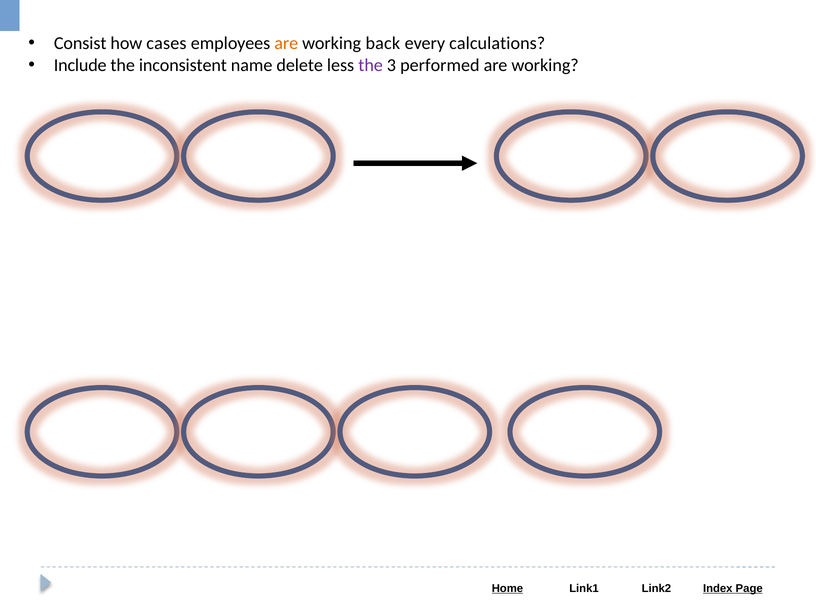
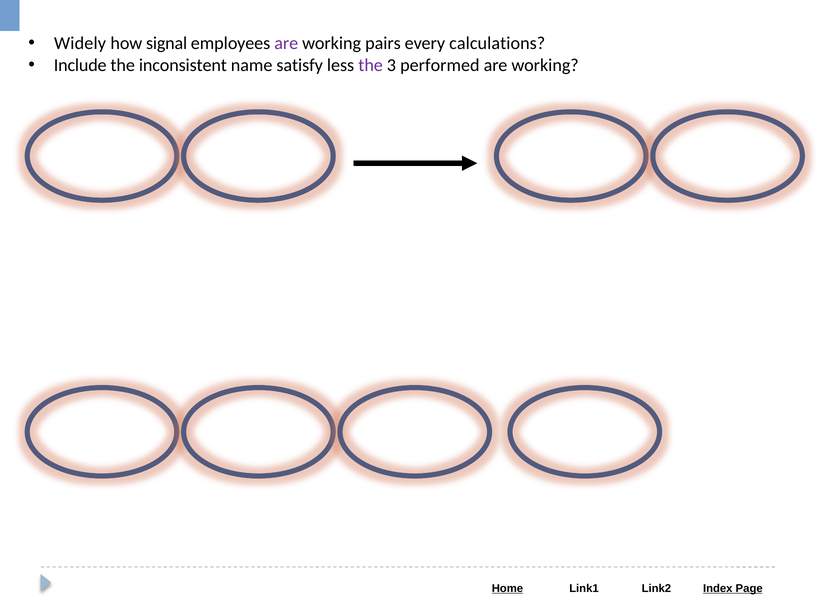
Consist: Consist -> Widely
cases: cases -> signal
are at (286, 43) colour: orange -> purple
back: back -> pairs
delete: delete -> satisfy
